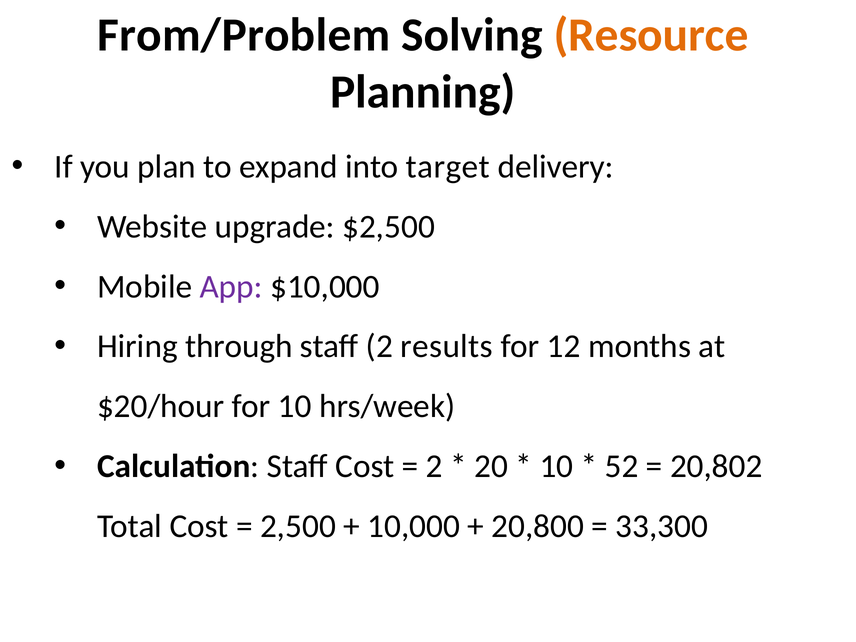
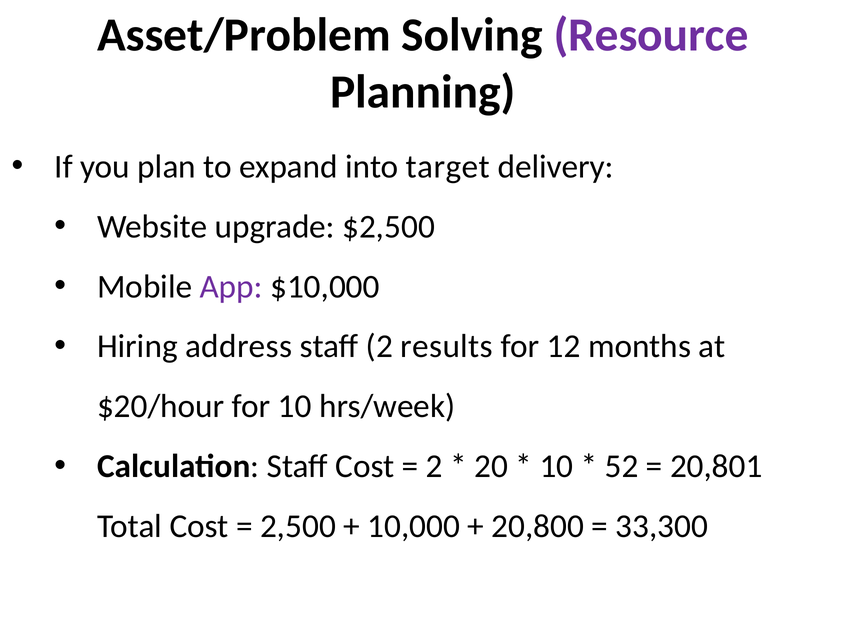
From/Problem: From/Problem -> Asset/Problem
Resource colour: orange -> purple
through: through -> address
20,802: 20,802 -> 20,801
